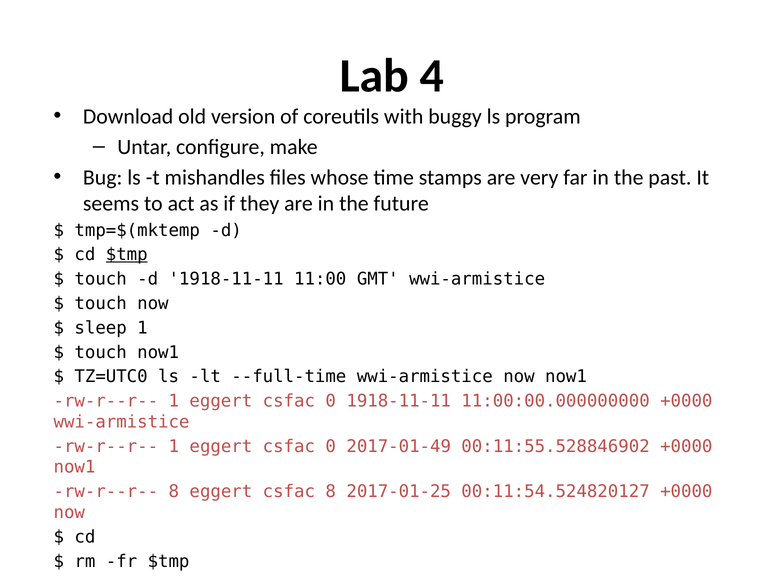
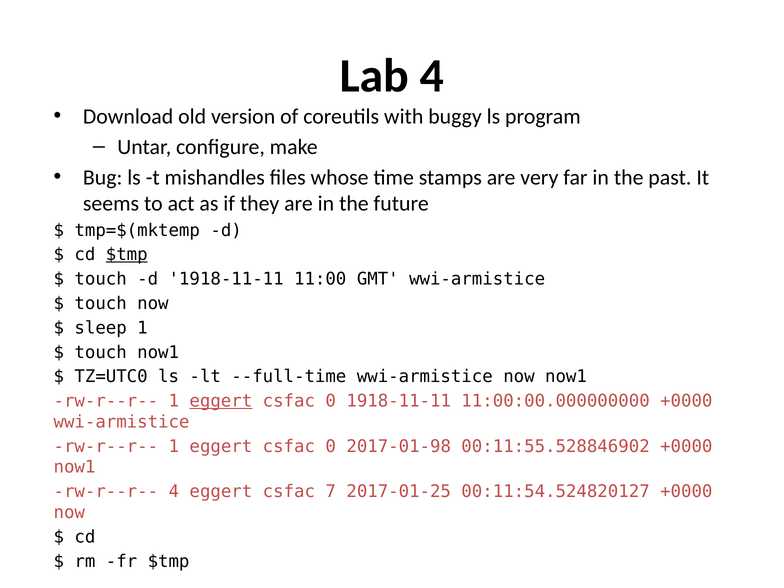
eggert at (221, 401) underline: none -> present
2017-01-49: 2017-01-49 -> 2017-01-98
rw-r--r-- 8: 8 -> 4
csfac 8: 8 -> 7
